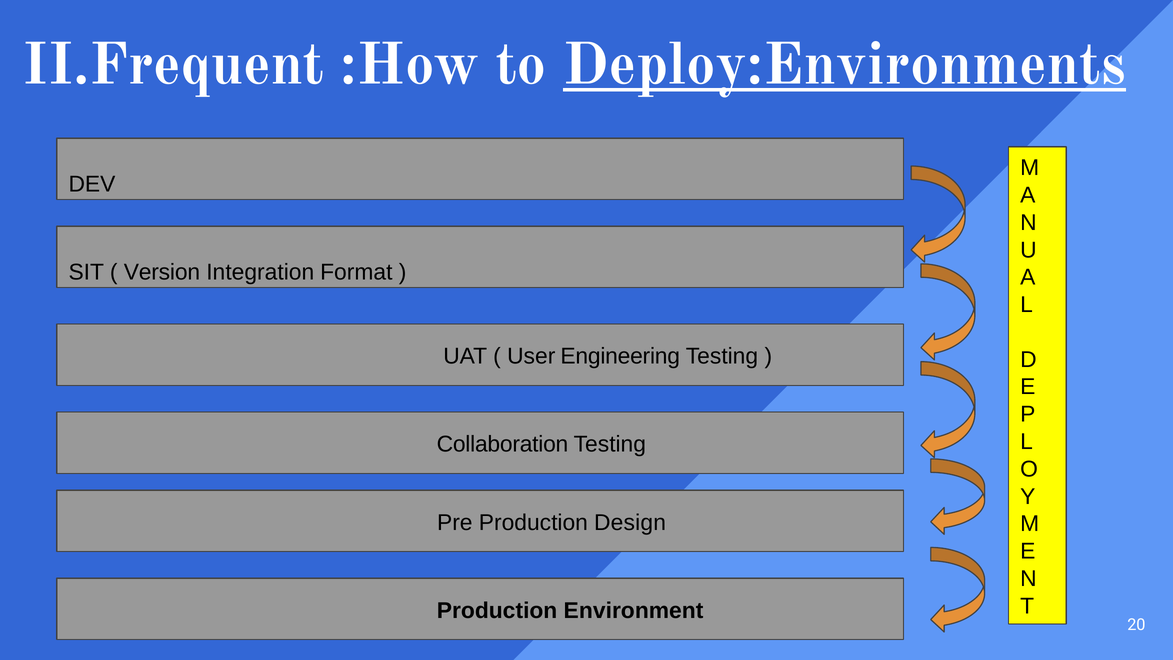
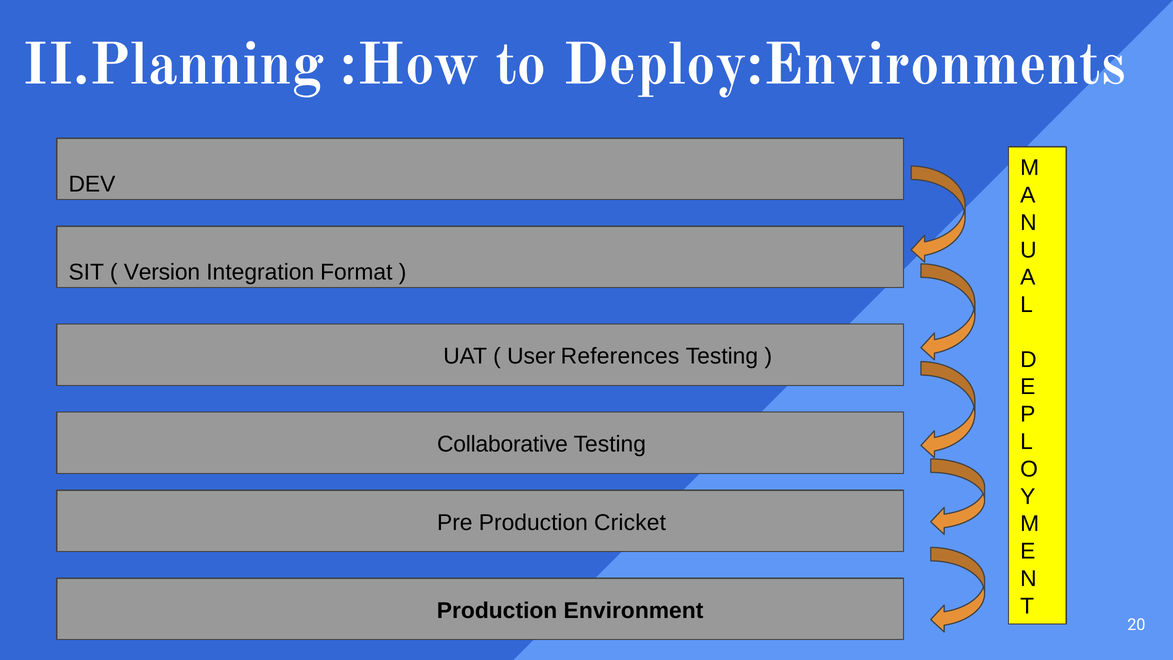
II.Frequent: II.Frequent -> II.Planning
Deploy:Environments underline: present -> none
Engineering: Engineering -> References
Collaboration: Collaboration -> Collaborative
Design: Design -> Cricket
